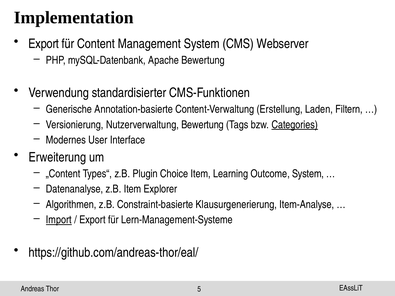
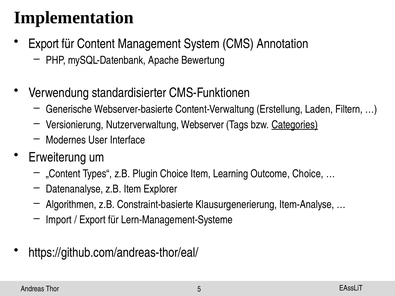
Webserver: Webserver -> Annotation
Annotation-basierte: Annotation-basierte -> Webserver-basierte
Nutzerverwaltung Bewertung: Bewertung -> Webserver
Outcome System: System -> Choice
Import underline: present -> none
